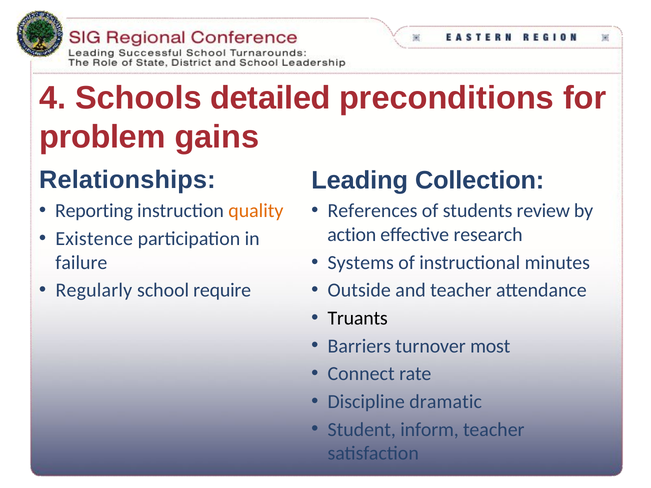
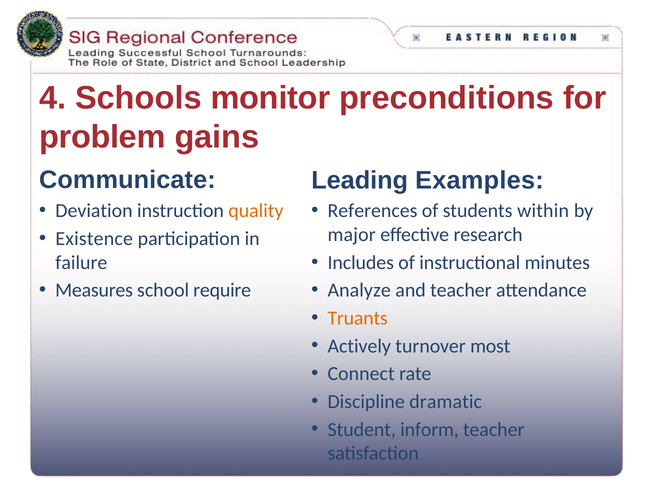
detailed: detailed -> monitor
Relationships: Relationships -> Communicate
Collection: Collection -> Examples
Reporting: Reporting -> Deviation
review: review -> within
action: action -> major
Systems: Systems -> Includes
Regularly: Regularly -> Measures
Outside: Outside -> Analyze
Truants colour: black -> orange
Barriers: Barriers -> Actively
